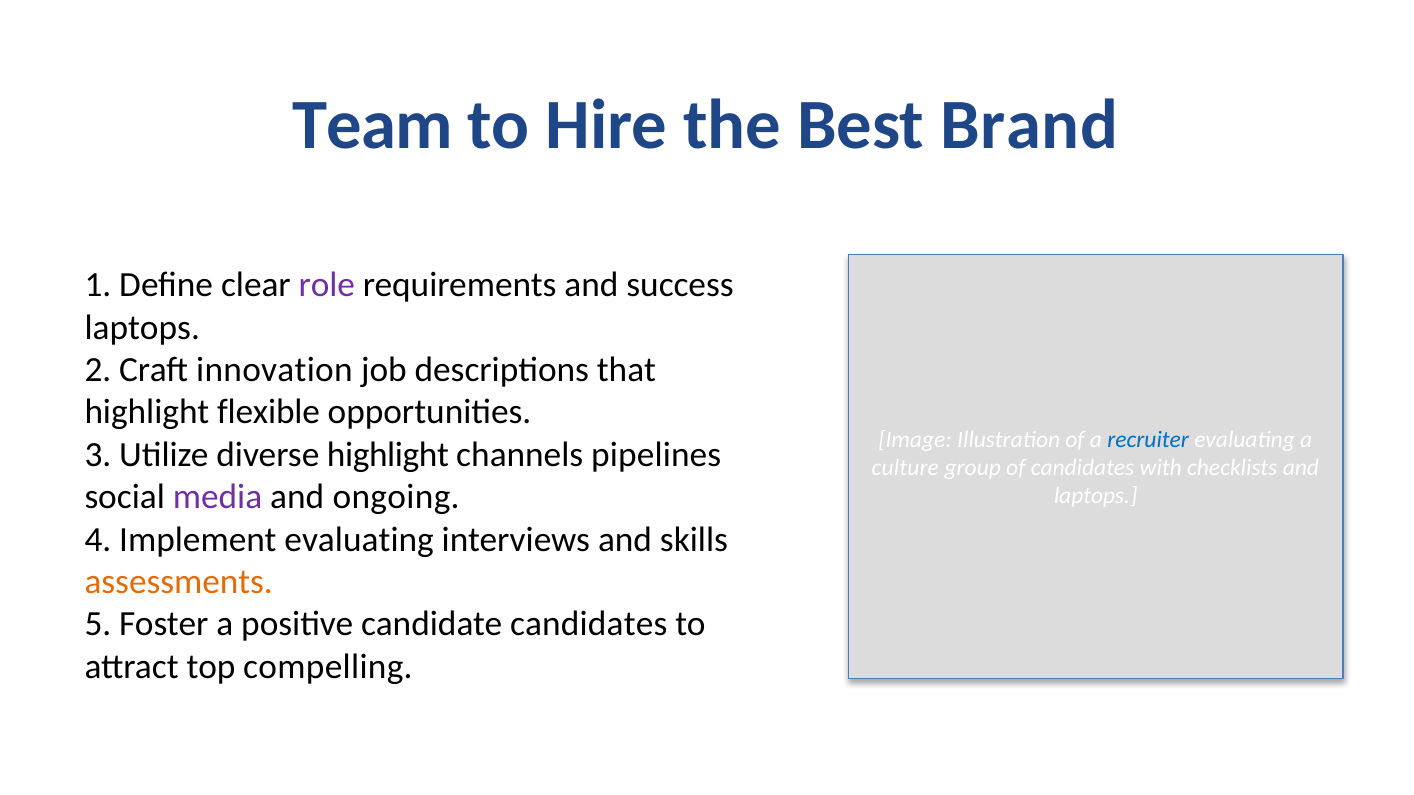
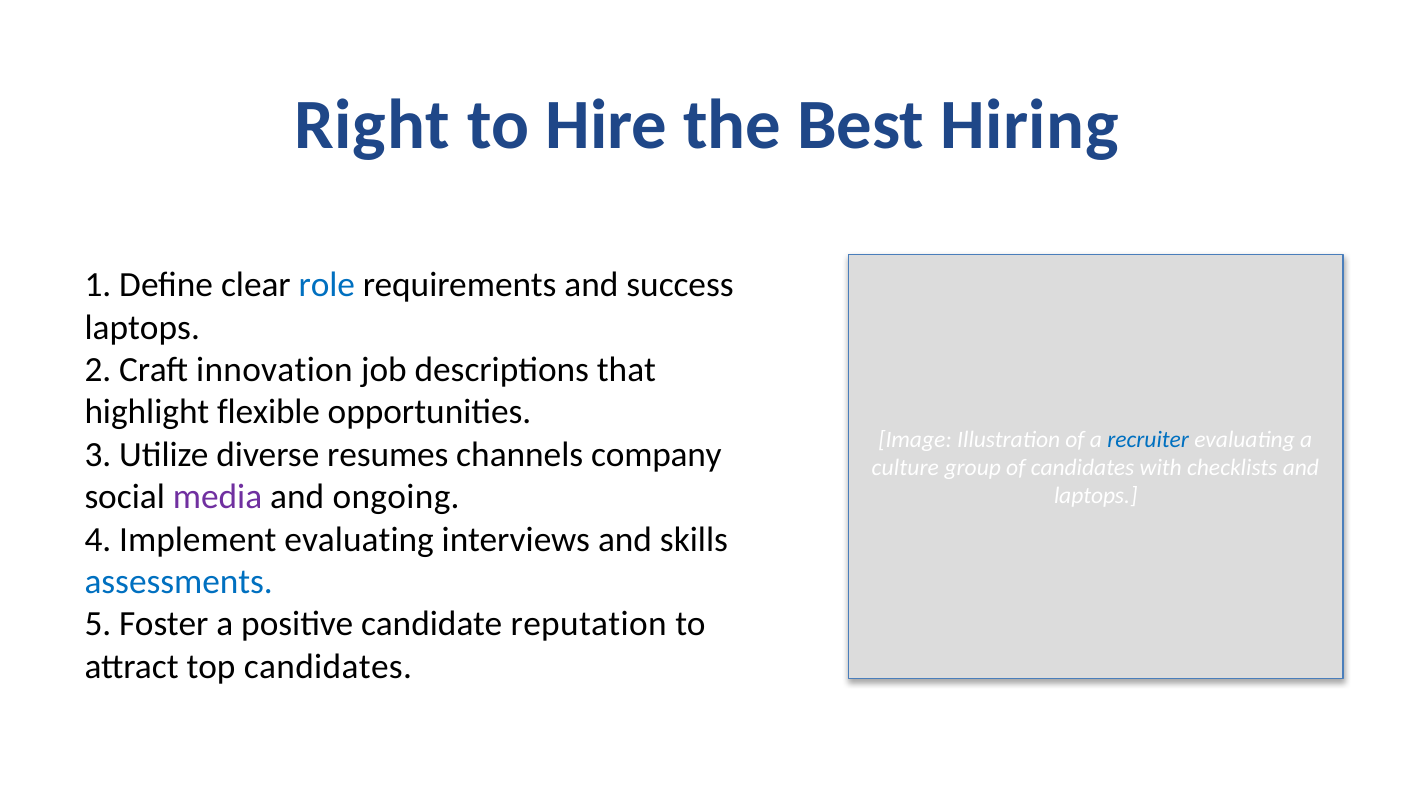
Team: Team -> Right
Brand: Brand -> Hiring
role colour: purple -> blue
diverse highlight: highlight -> resumes
pipelines: pipelines -> company
assessments colour: orange -> blue
candidate candidates: candidates -> reputation
top compelling: compelling -> candidates
